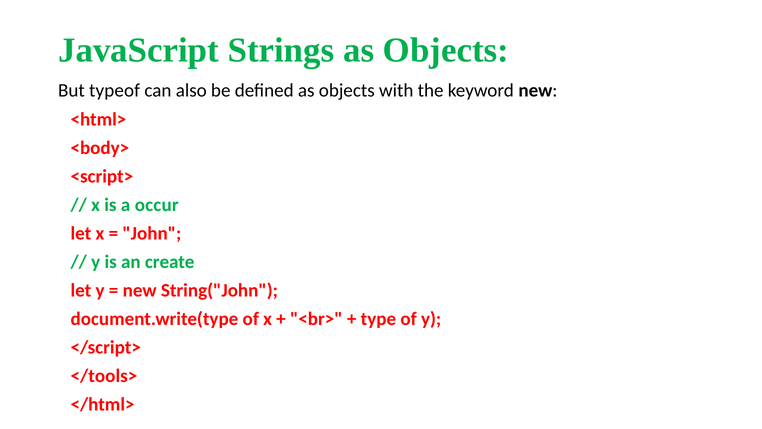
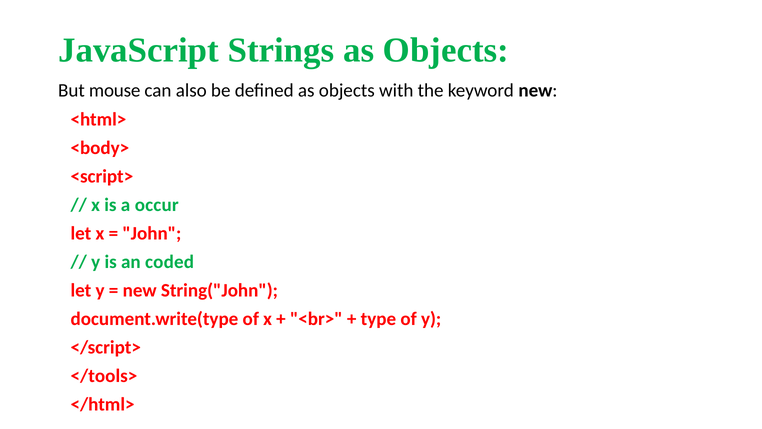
typeof: typeof -> mouse
create: create -> coded
